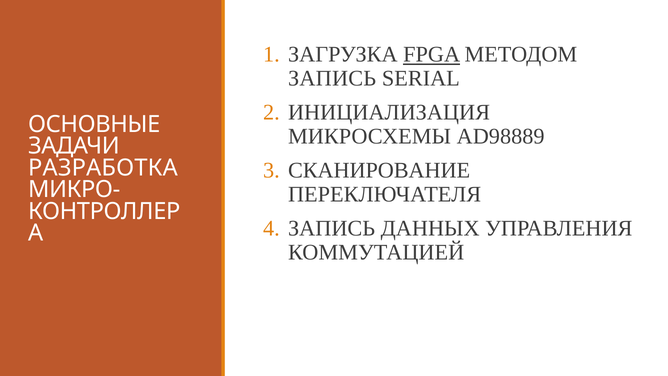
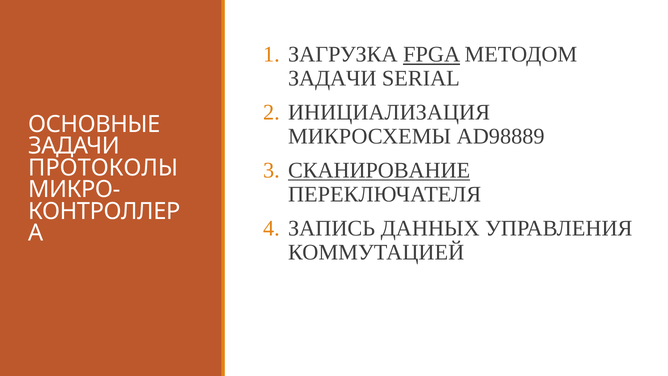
ЗАПИСЬ at (332, 79): ЗАПИСЬ -> ЗАДАЧИ
СКАНИРОВАНИЕ underline: none -> present
РАЗРАБОТКА: РАЗРАБОТКА -> ПРОТОКОЛЫ
